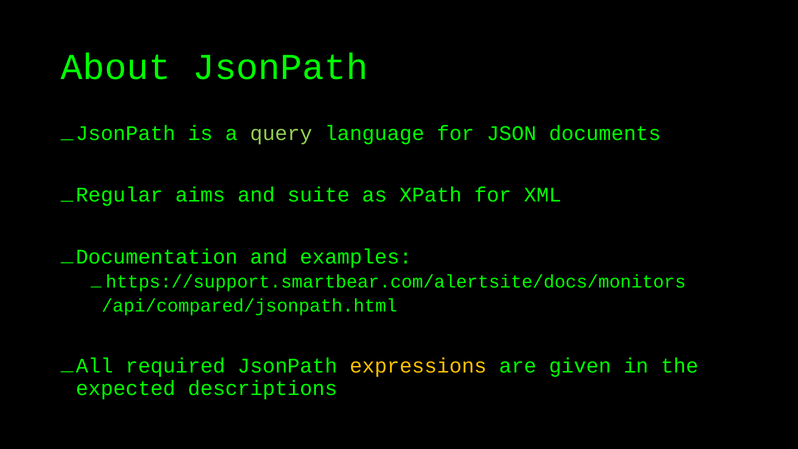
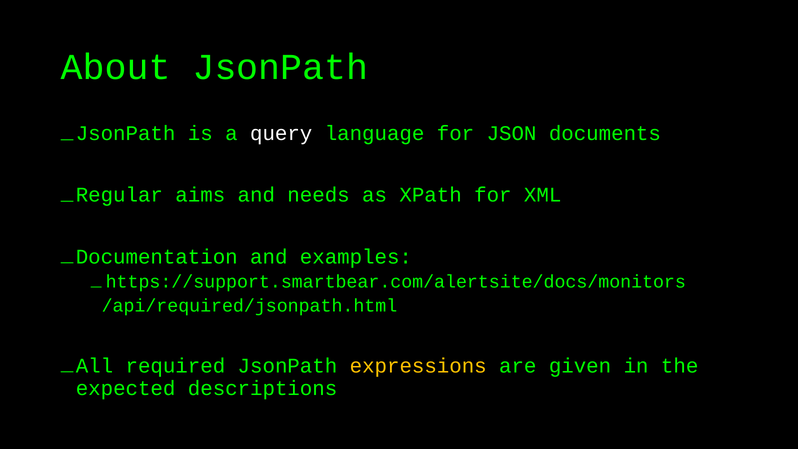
query colour: light green -> white
suite: suite -> needs
/api/compared/jsonpath.html: /api/compared/jsonpath.html -> /api/required/jsonpath.html
